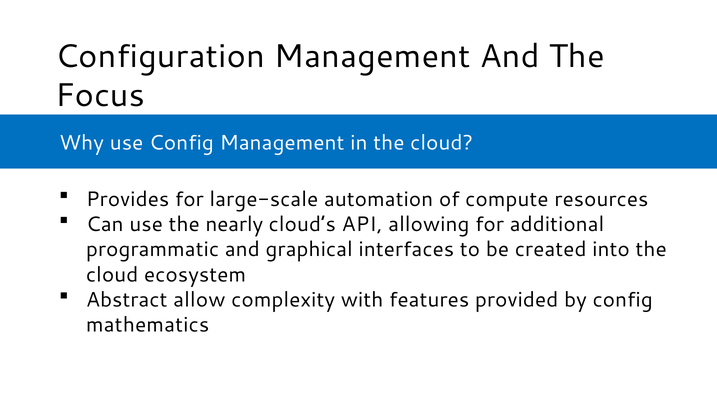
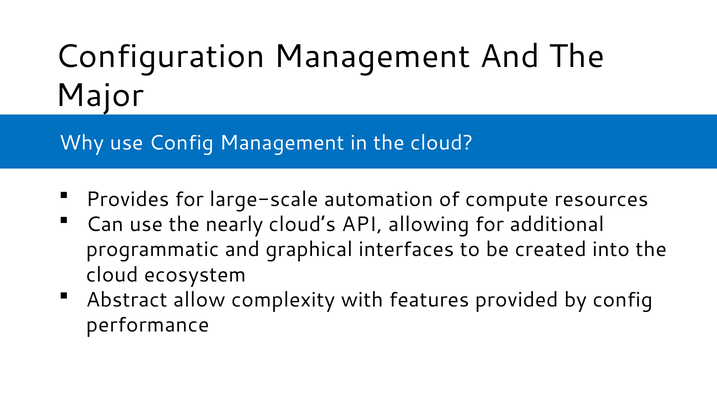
Focus: Focus -> Major
mathematics: mathematics -> performance
